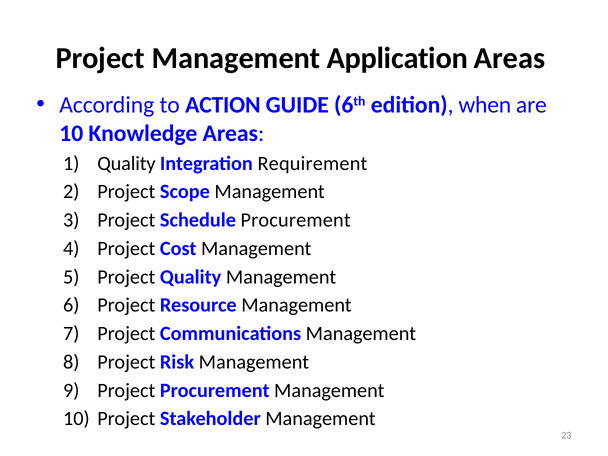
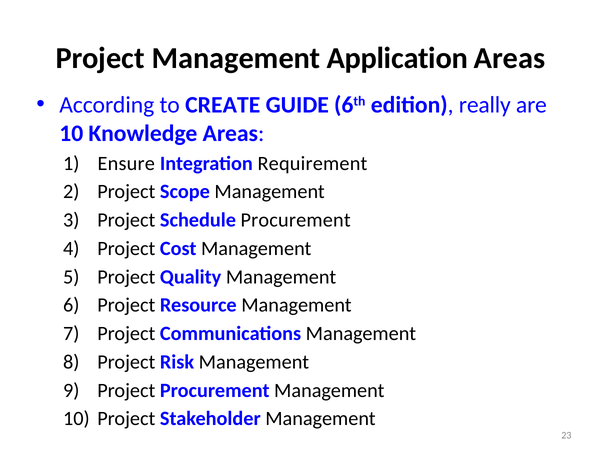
ACTION: ACTION -> CREATE
when: when -> really
Quality at (126, 163): Quality -> Ensure
